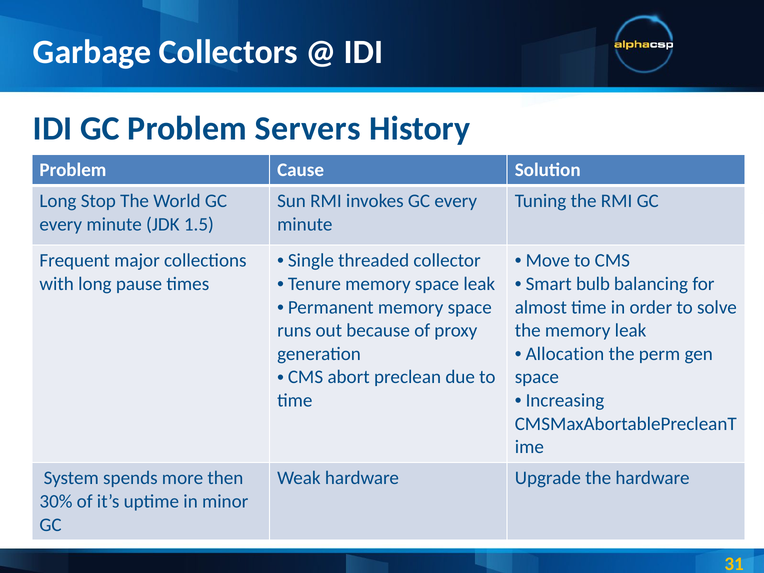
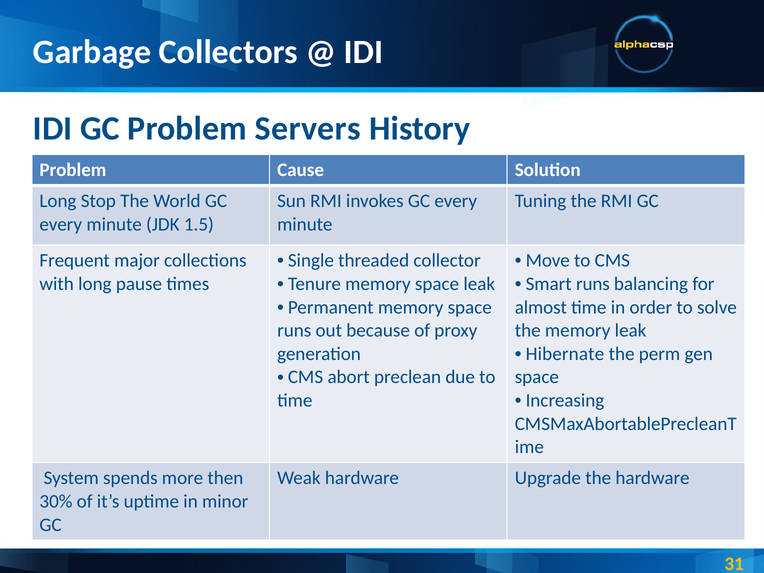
Smart bulb: bulb -> runs
Allocation: Allocation -> Hibernate
